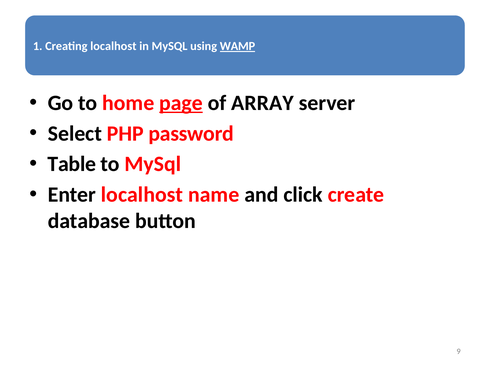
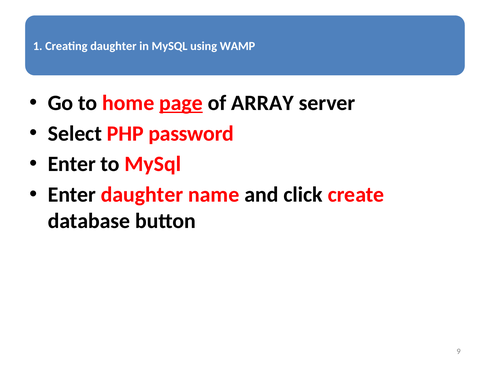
localhost at (113, 46): localhost -> daughter
WAMP underline: present -> none
Table at (72, 164): Table -> Enter
Enter localhost: localhost -> daughter
